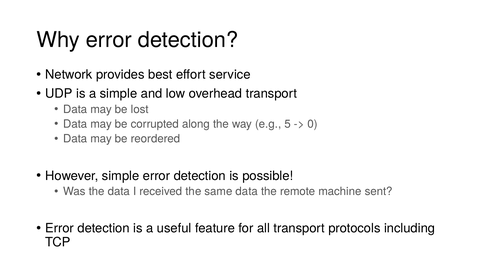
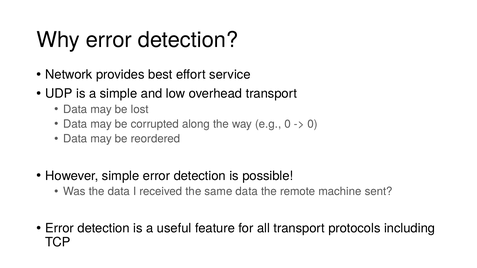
e.g 5: 5 -> 0
